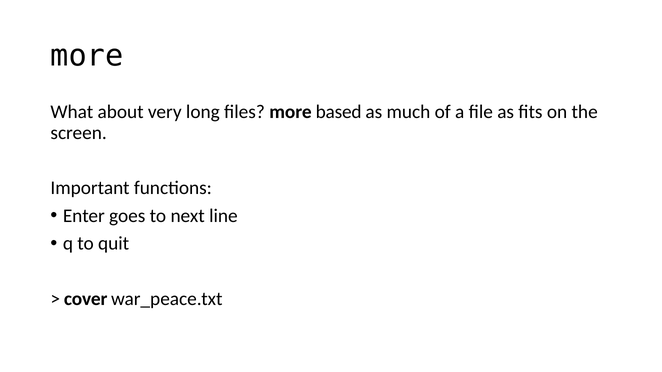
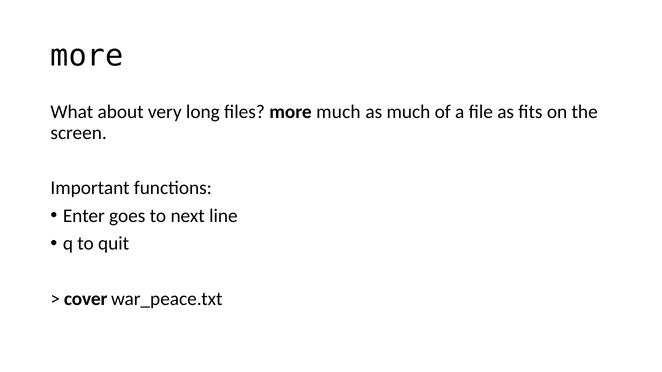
more based: based -> much
